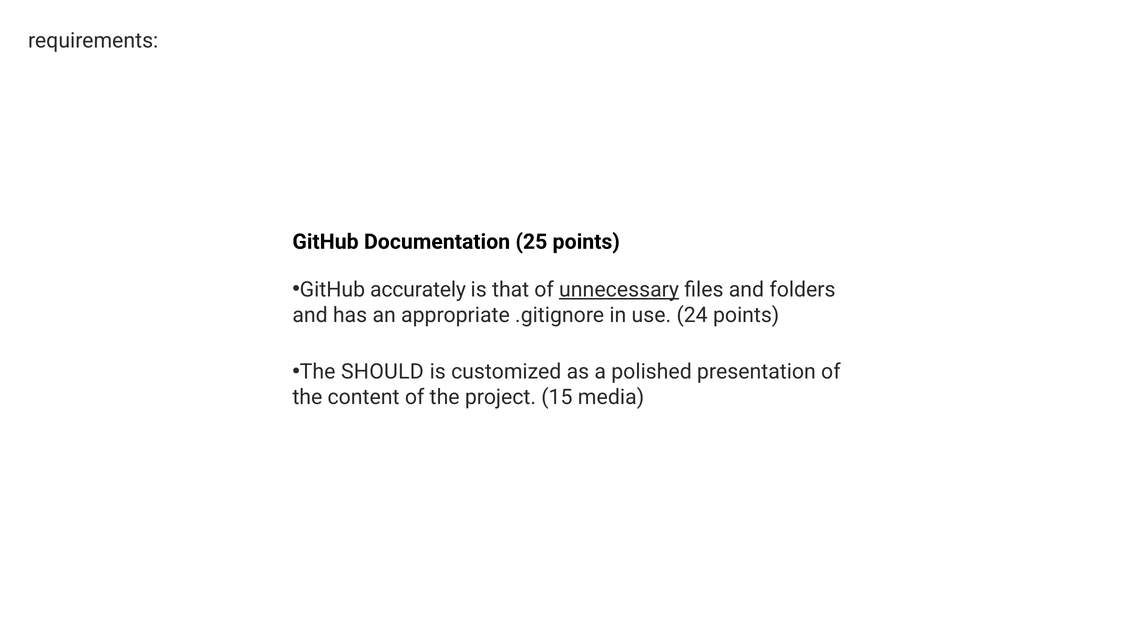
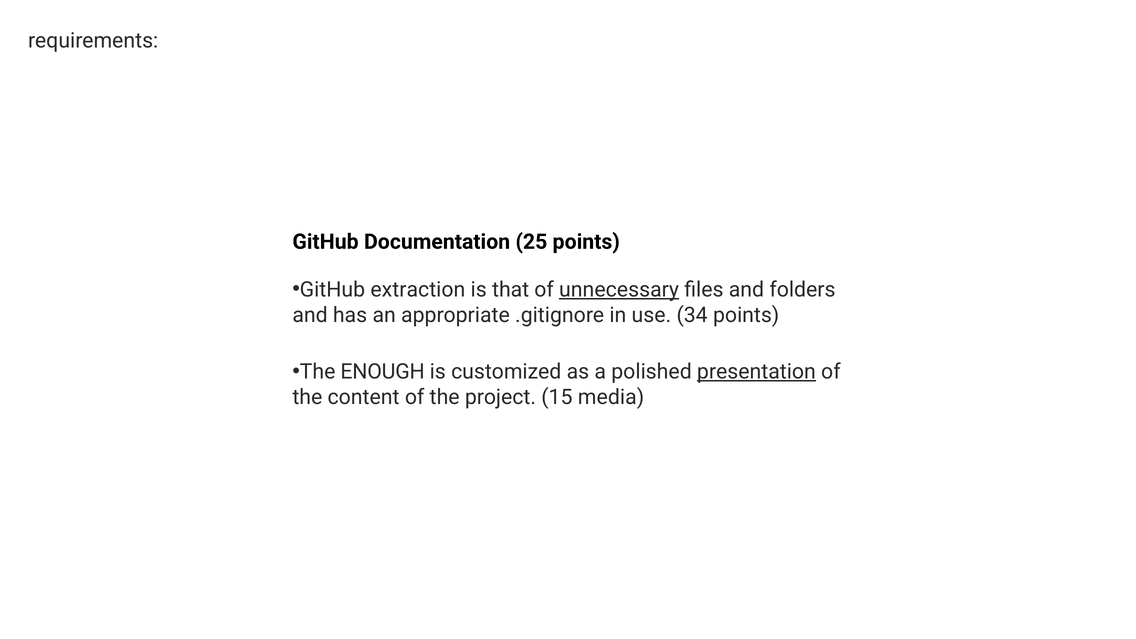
accurately: accurately -> extraction
24: 24 -> 34
SHOULD: SHOULD -> ENOUGH
presentation underline: none -> present
